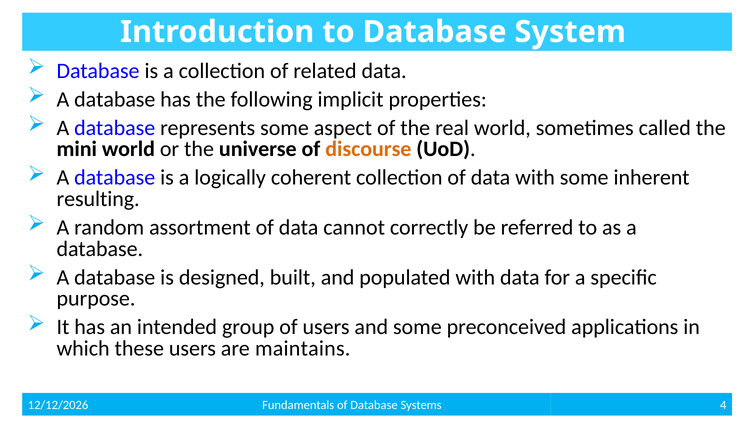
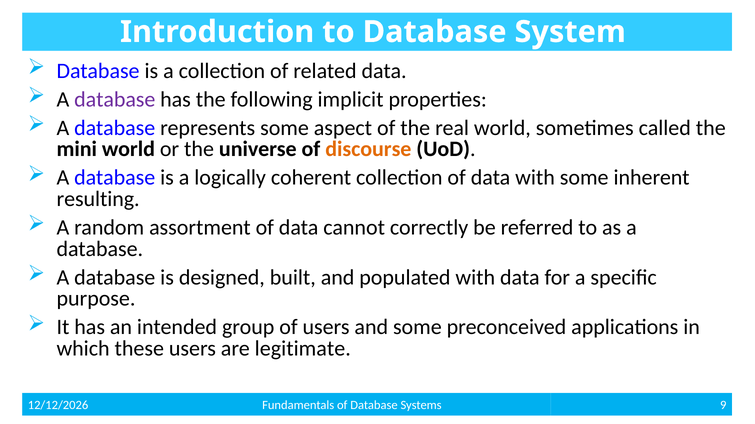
database at (115, 99) colour: black -> purple
maintains: maintains -> legitimate
4: 4 -> 9
